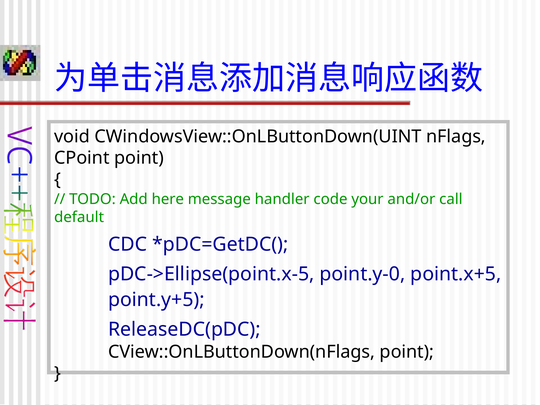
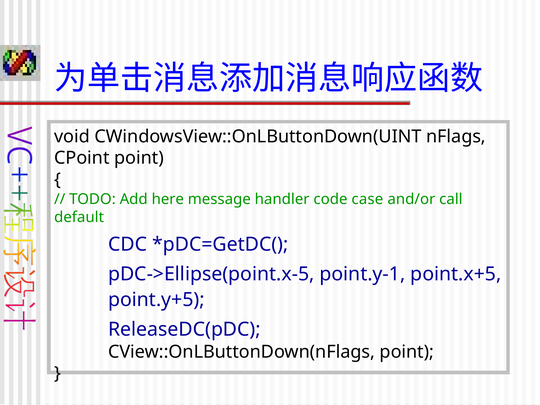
your: your -> case
point.y-0: point.y-0 -> point.y-1
